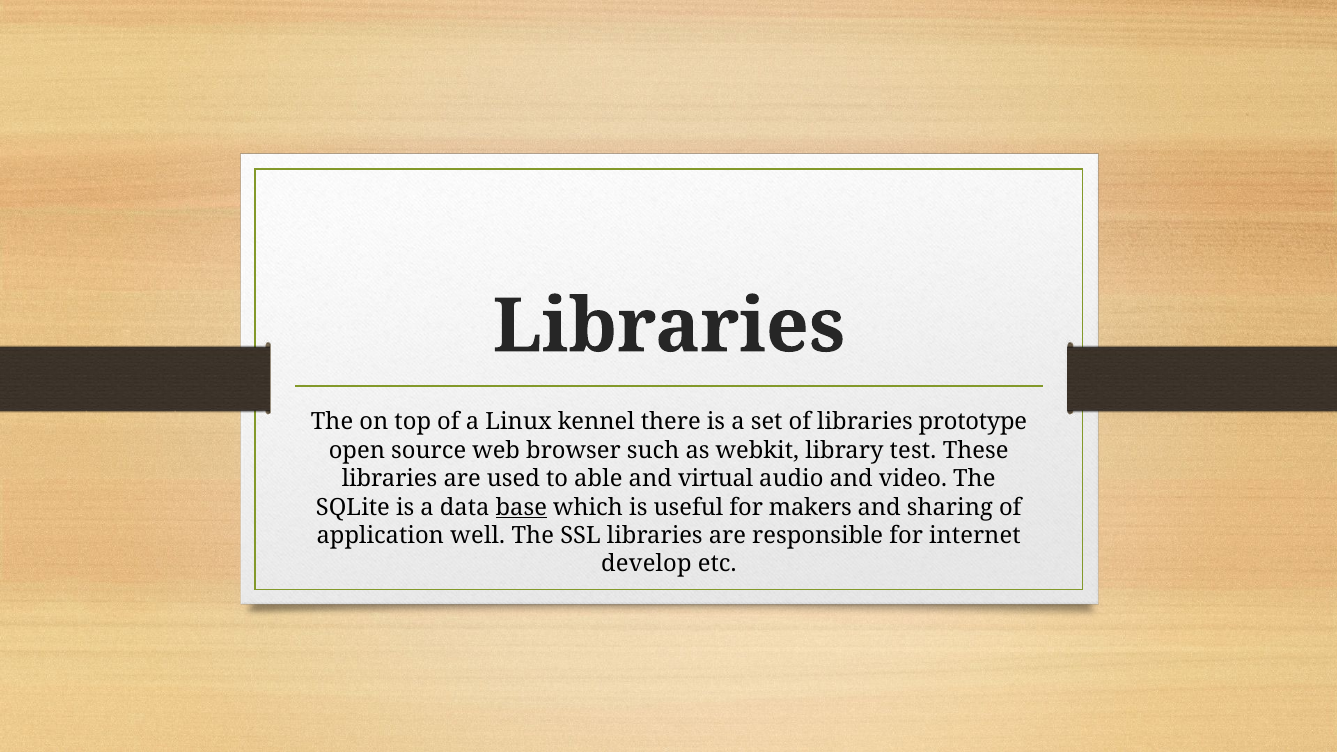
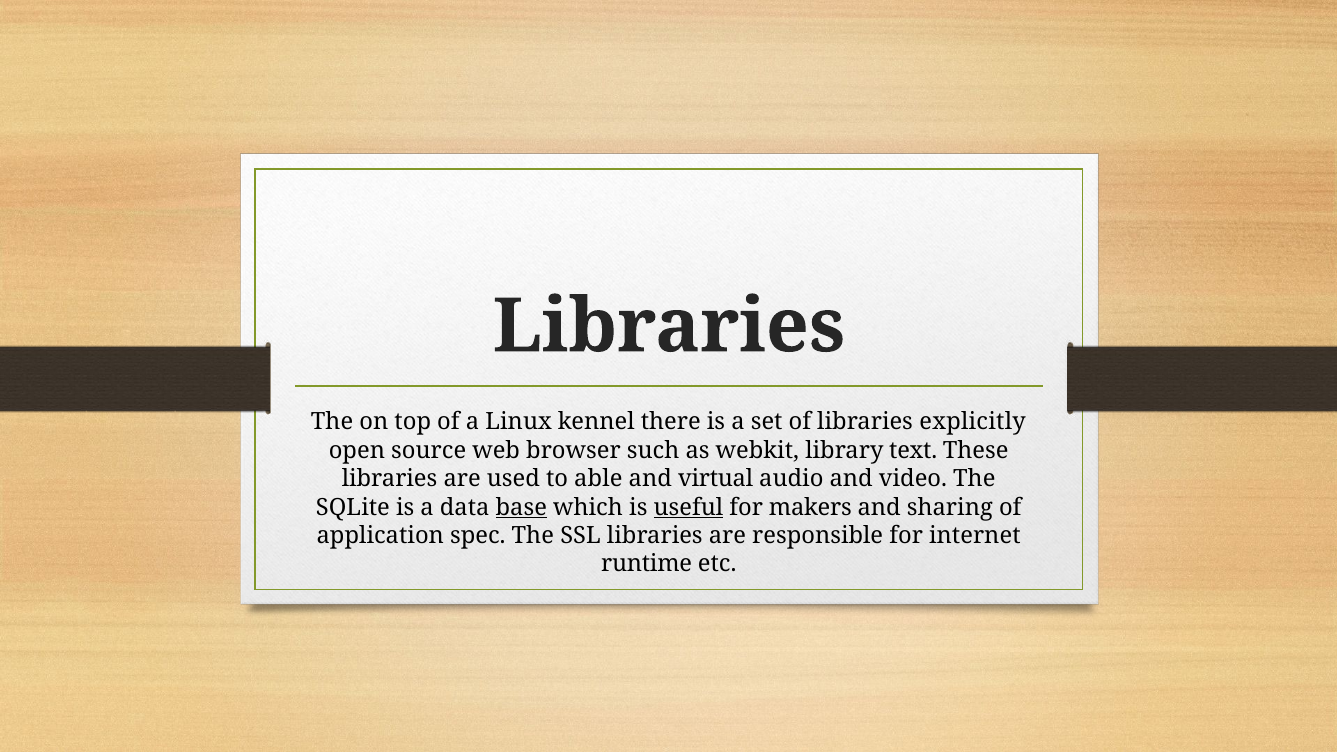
prototype: prototype -> explicitly
test: test -> text
useful underline: none -> present
well: well -> spec
develop: develop -> runtime
